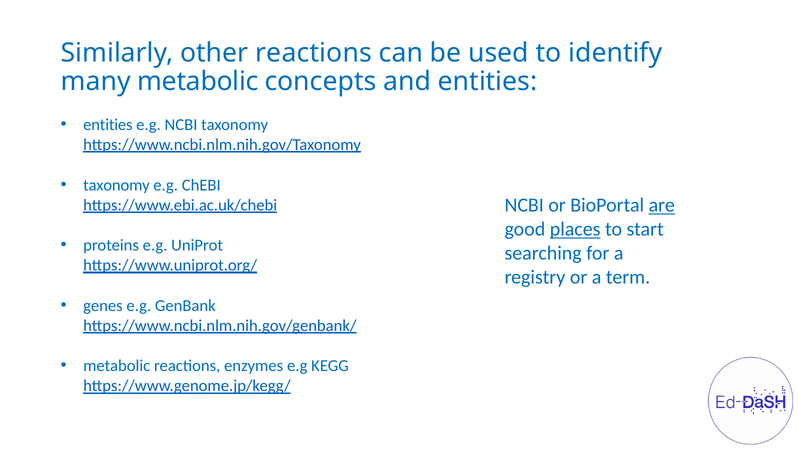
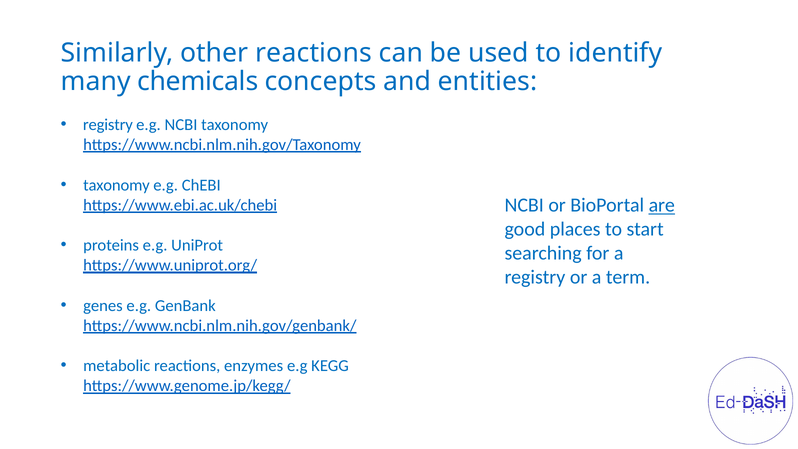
many metabolic: metabolic -> chemicals
entities at (108, 125): entities -> registry
places underline: present -> none
